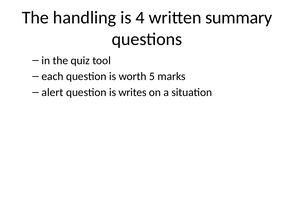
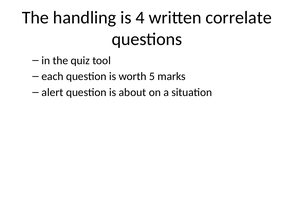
summary: summary -> correlate
writes: writes -> about
